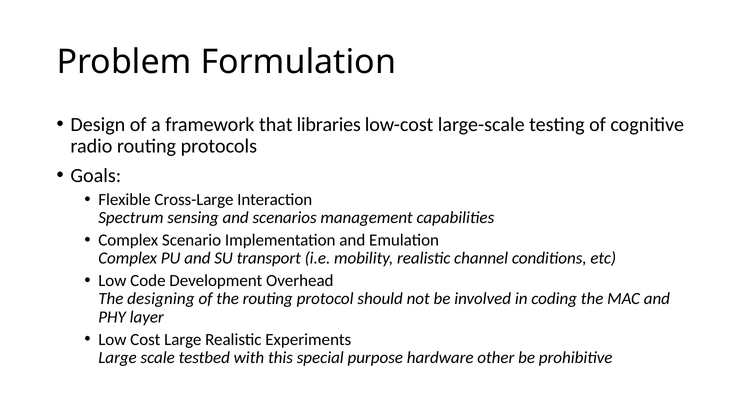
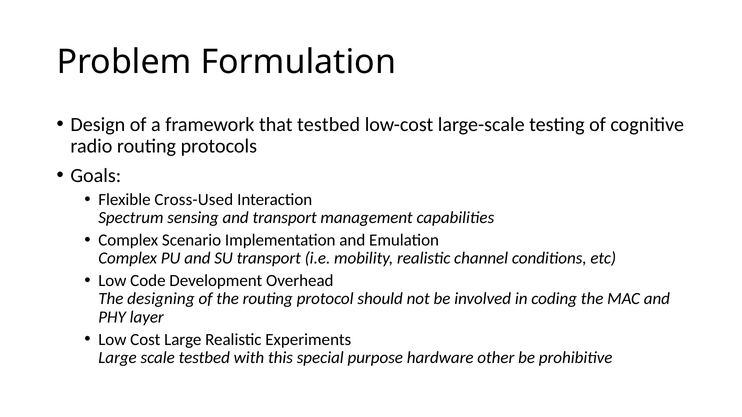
that libraries: libraries -> testbed
Cross-Large: Cross-Large -> Cross-Used
and scenarios: scenarios -> transport
